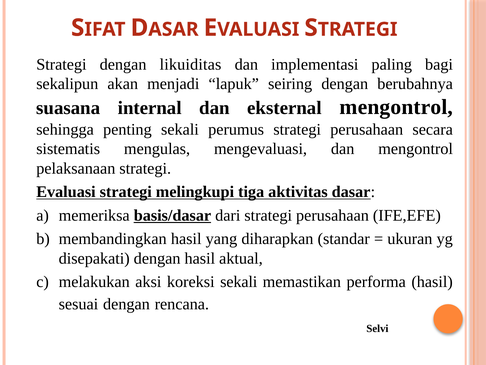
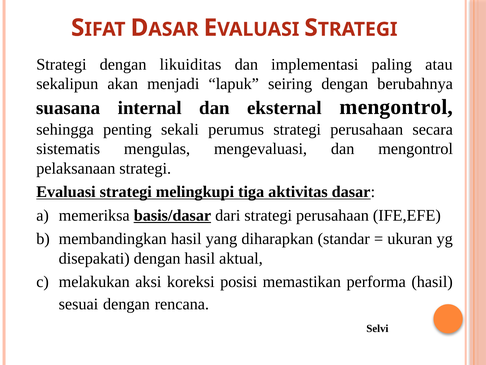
bagi: bagi -> atau
koreksi sekali: sekali -> posisi
